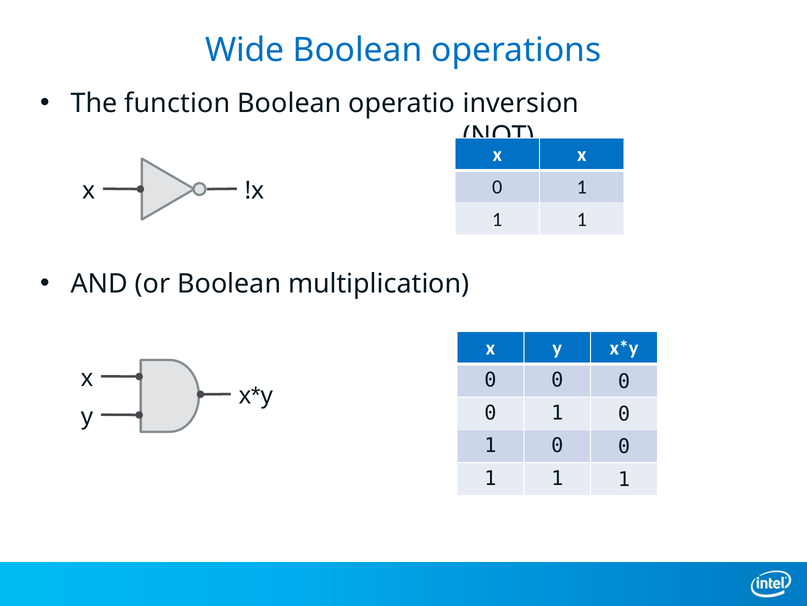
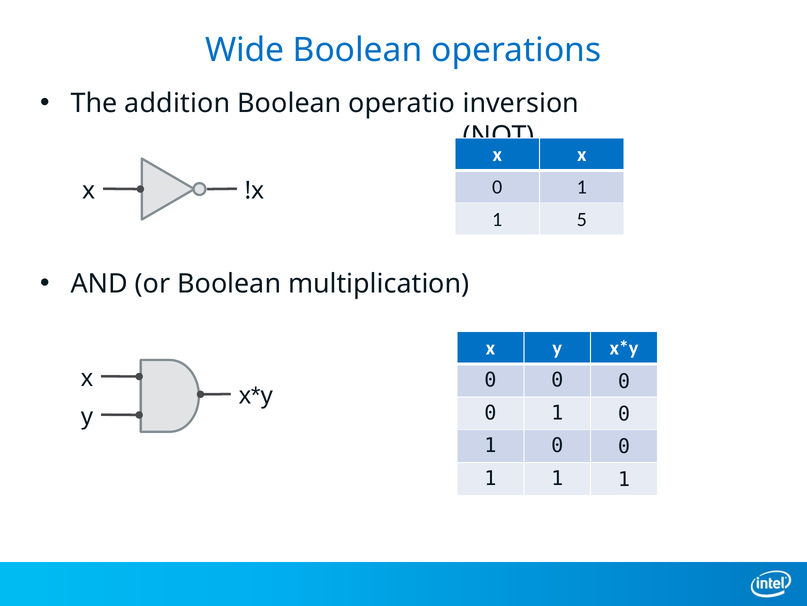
function: function -> addition
1 at (582, 219): 1 -> 5
